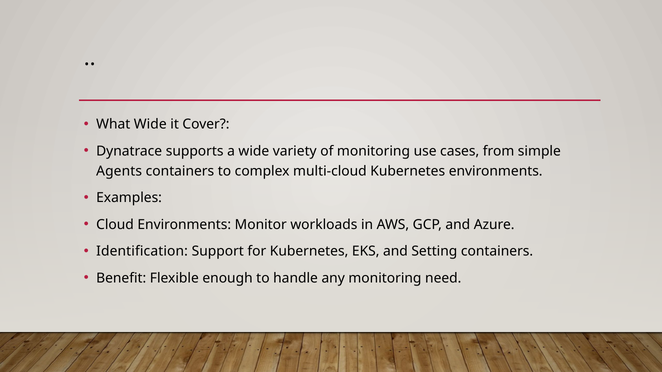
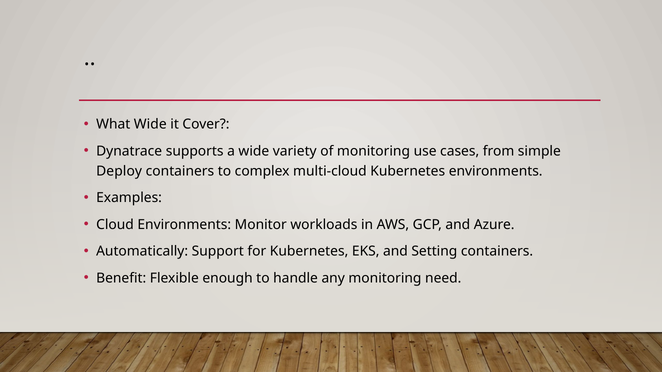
Agents: Agents -> Deploy
Identification: Identification -> Automatically
